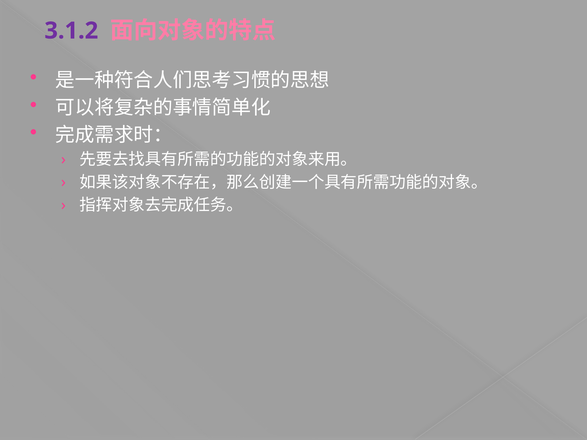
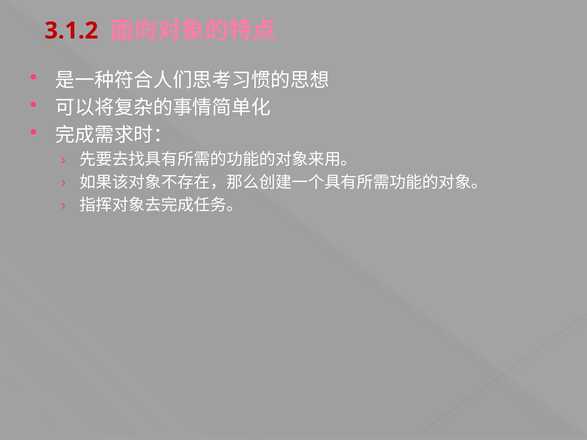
3.1.2 colour: purple -> red
